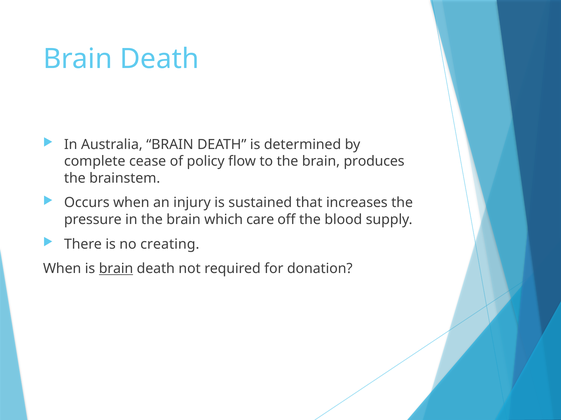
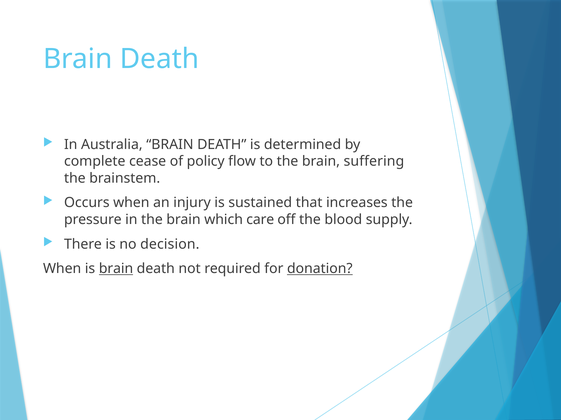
produces: produces -> suffering
creating: creating -> decision
donation underline: none -> present
